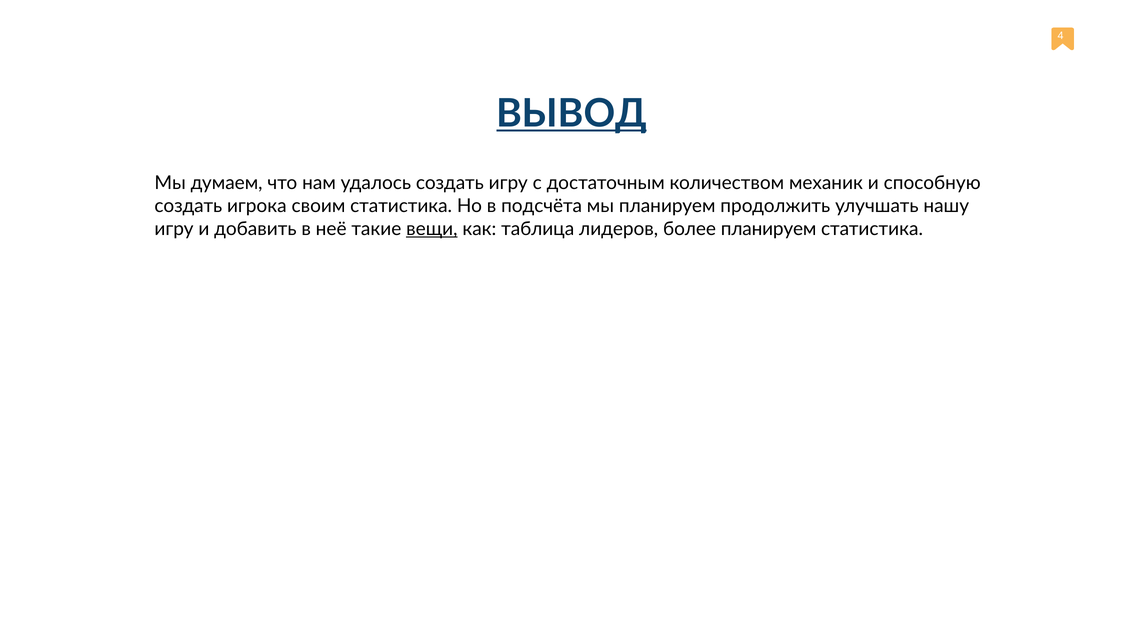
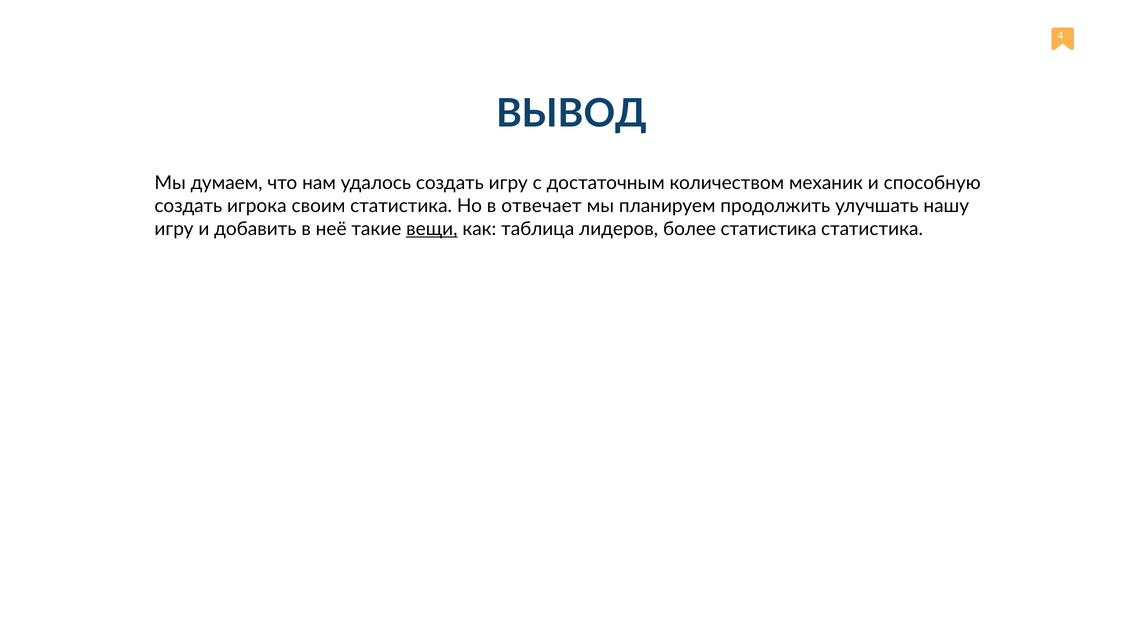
ВЫВОД underline: present -> none
подсчёта: подсчёта -> отвечает
более планируем: планируем -> статистика
